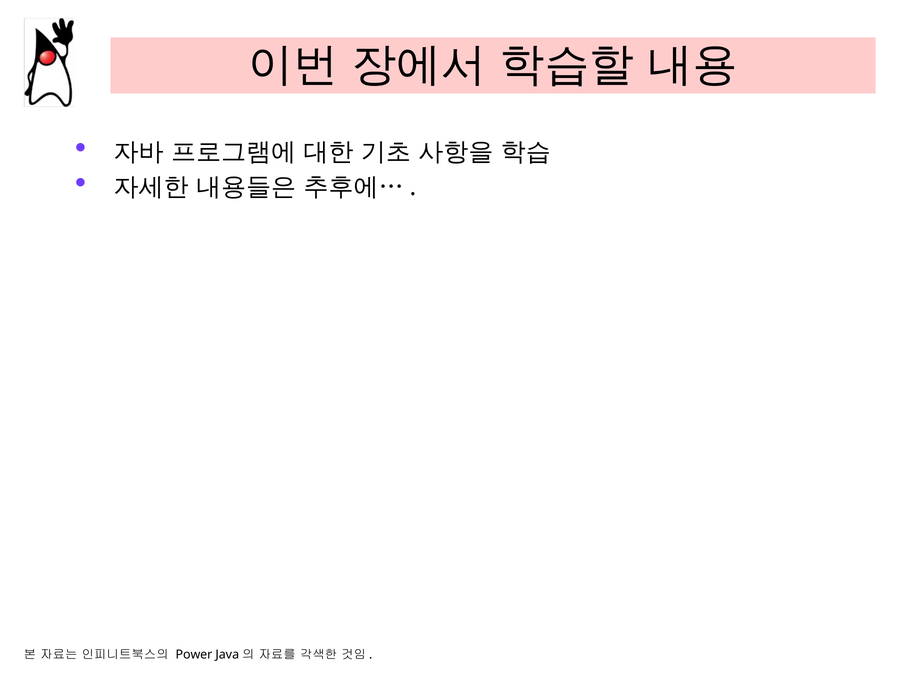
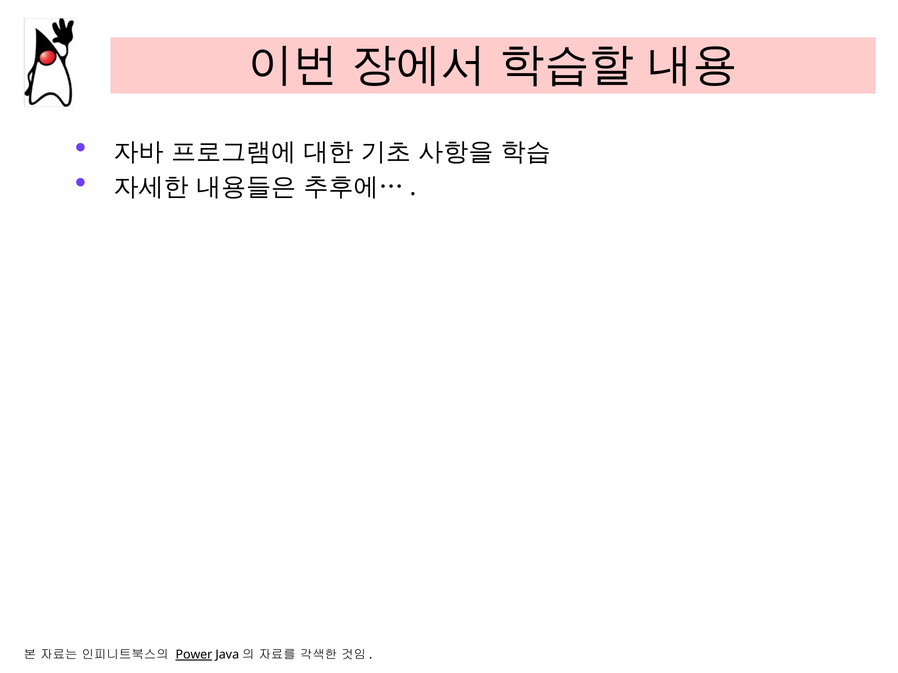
Power underline: none -> present
